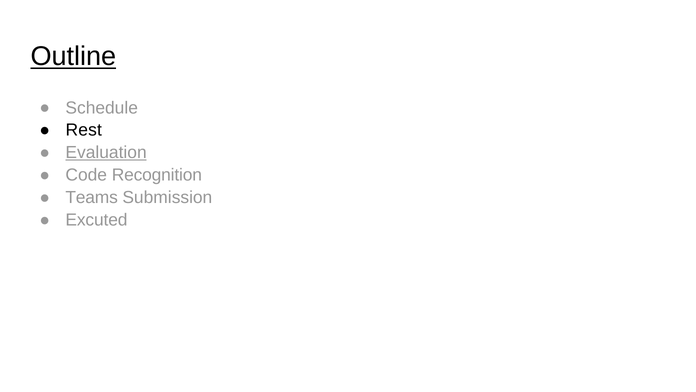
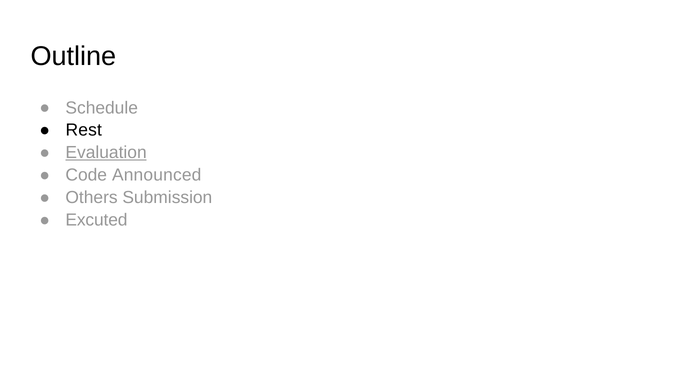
Outline underline: present -> none
Recognition: Recognition -> Announced
Teams: Teams -> Others
